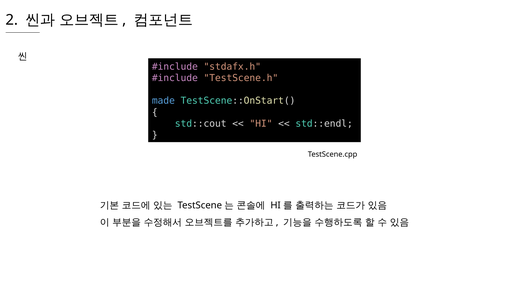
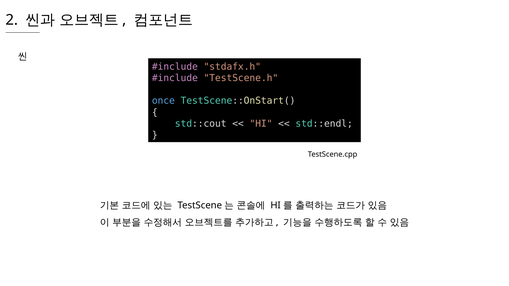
made: made -> once
